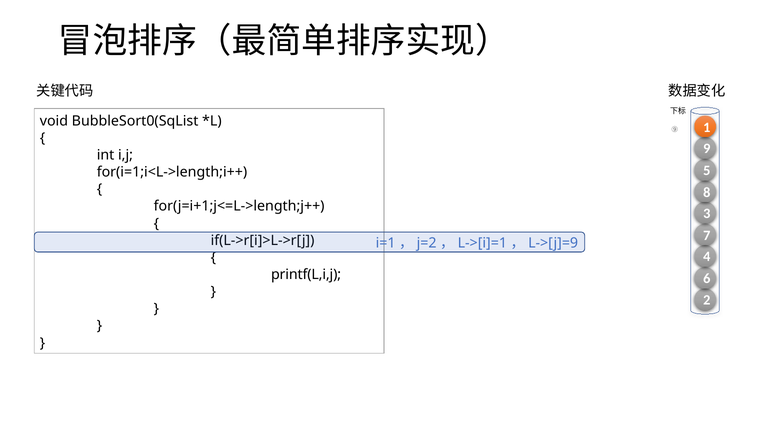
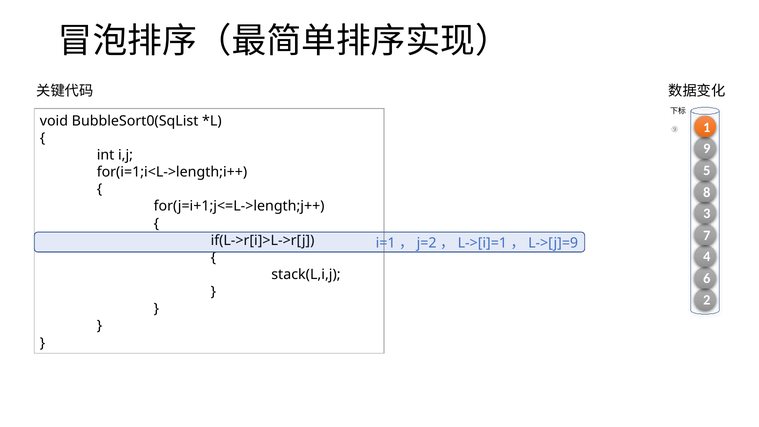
printf(L,i,j: printf(L,i,j -> stack(L,i,j
